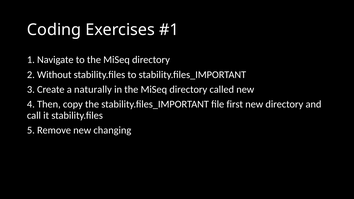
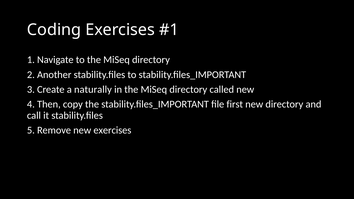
Without: Without -> Another
new changing: changing -> exercises
